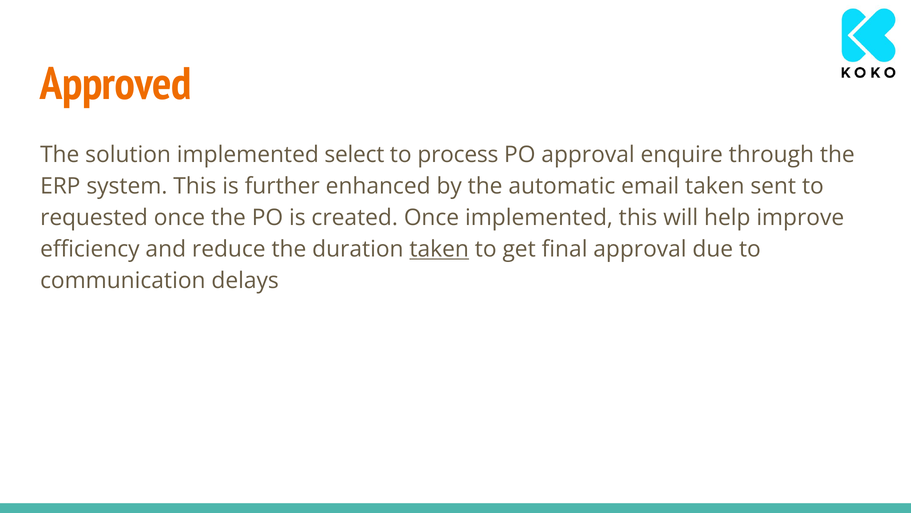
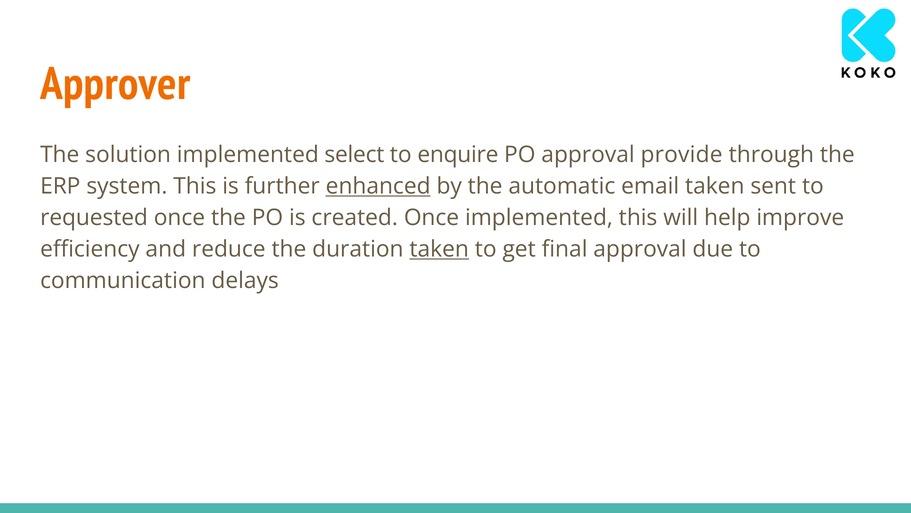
Approved: Approved -> Approver
process: process -> enquire
enquire: enquire -> provide
enhanced underline: none -> present
